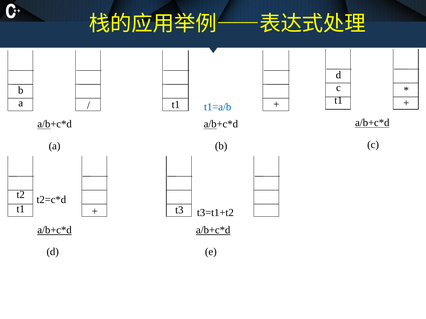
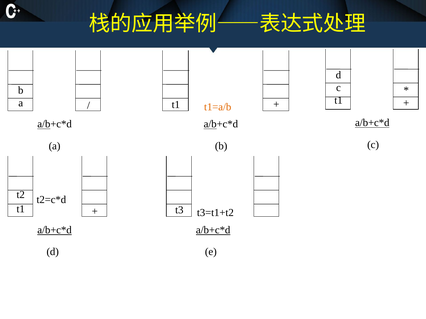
t1=a/b colour: blue -> orange
